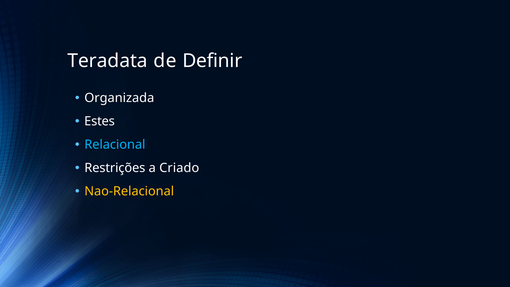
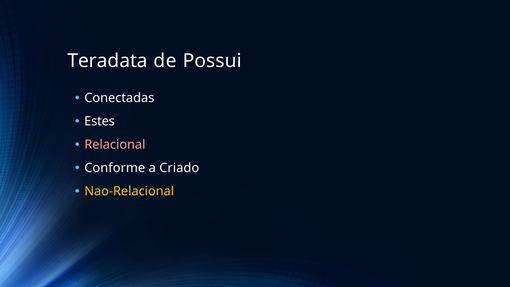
Definir: Definir -> Possui
Organizada: Organizada -> Conectadas
Relacional colour: light blue -> pink
Restrições: Restrições -> Conforme
